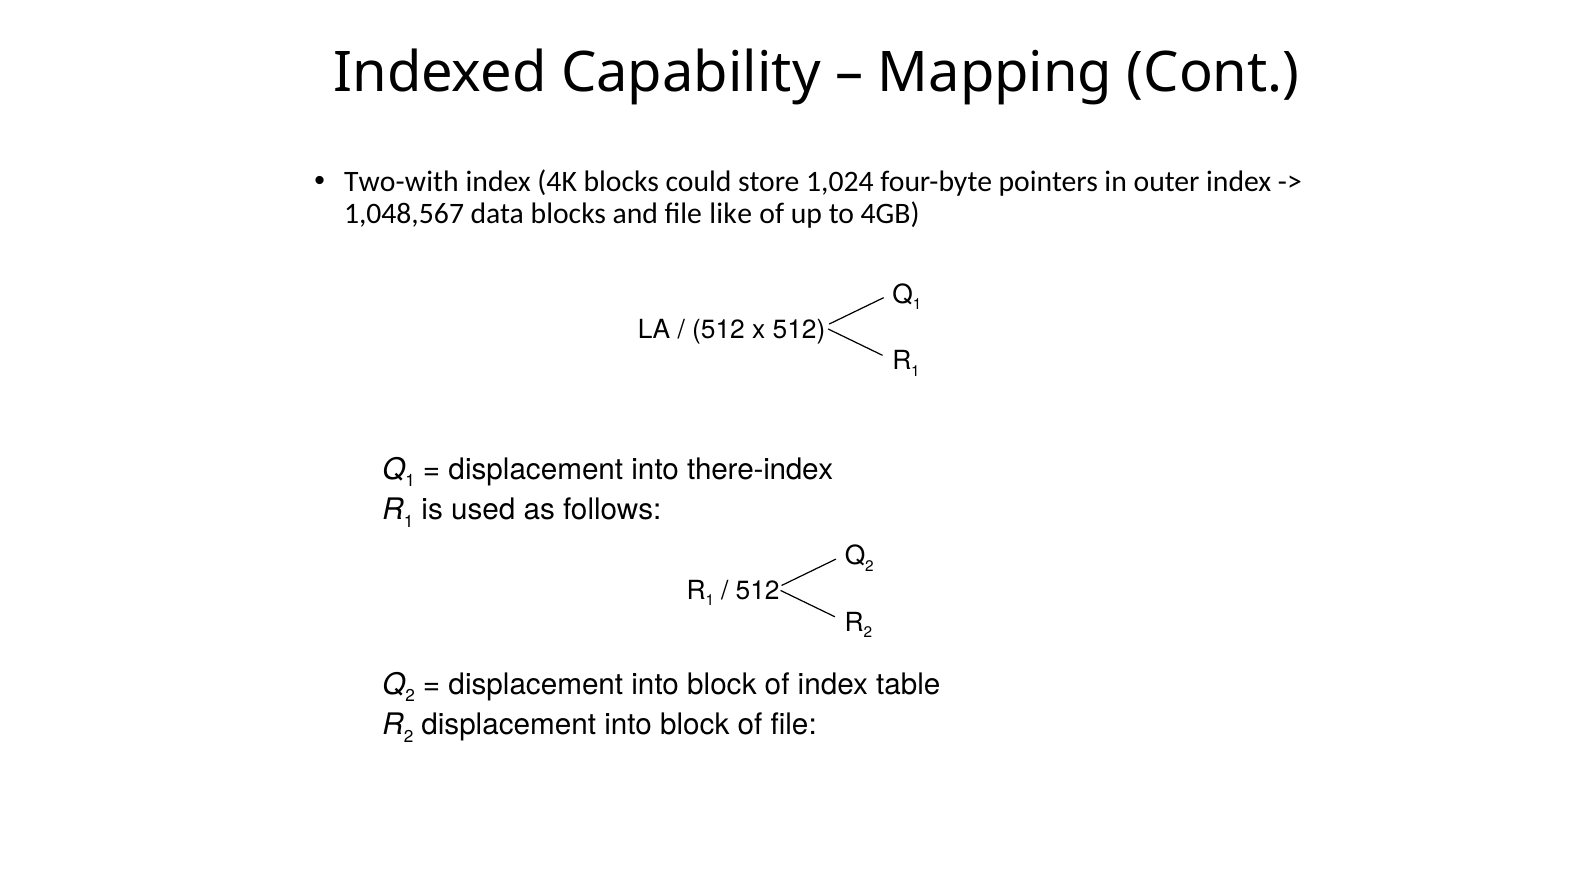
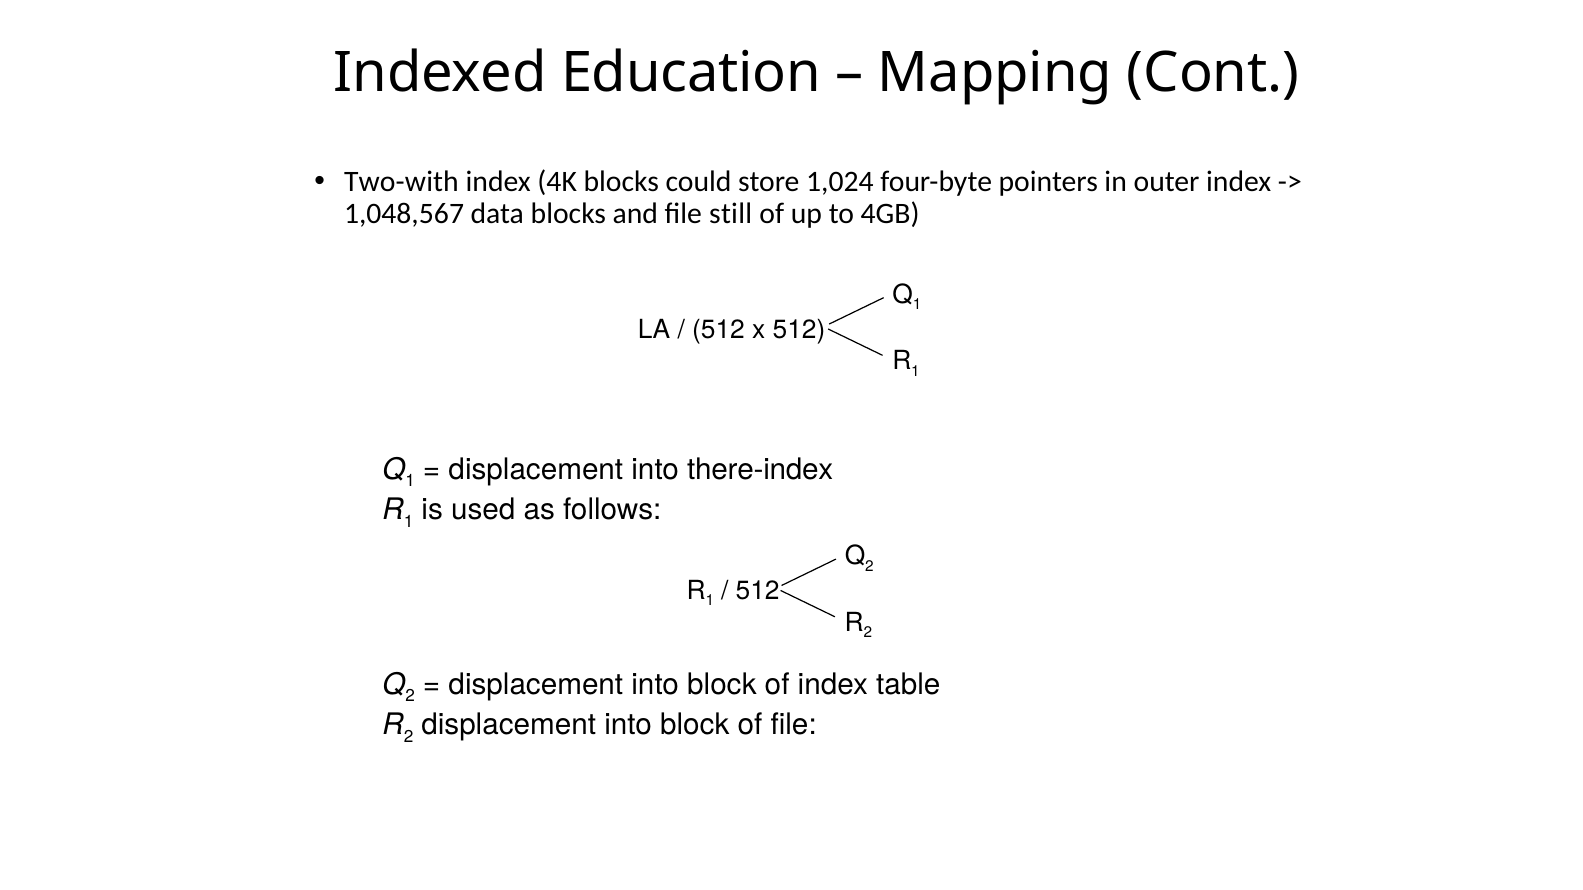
Capability: Capability -> Education
like: like -> still
